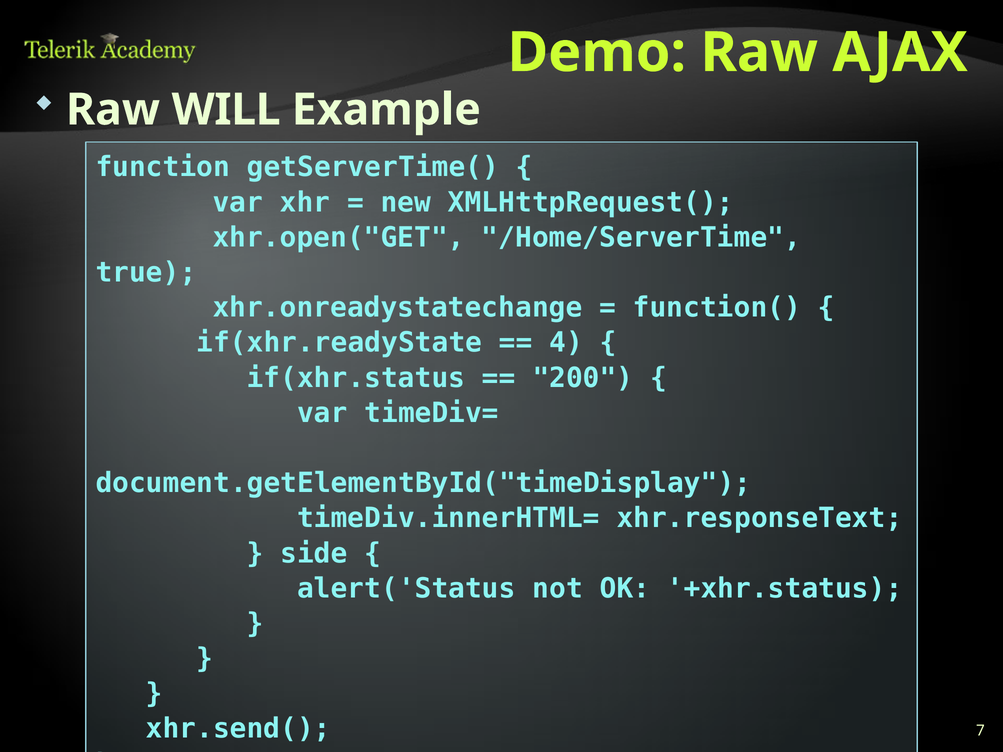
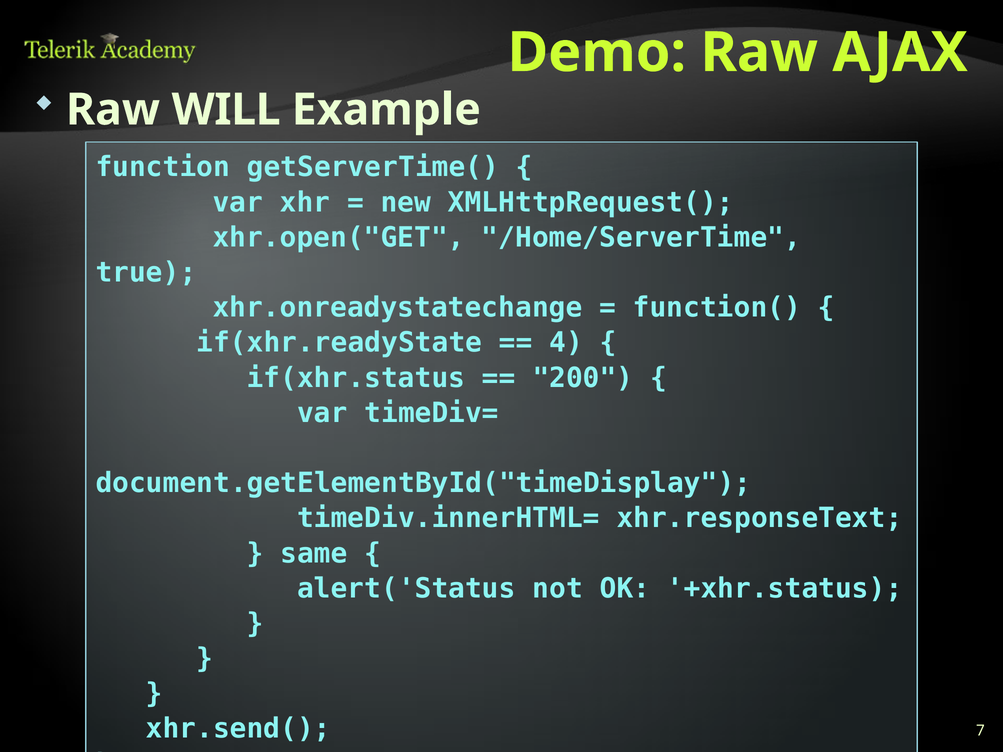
side: side -> same
